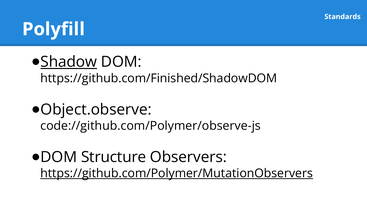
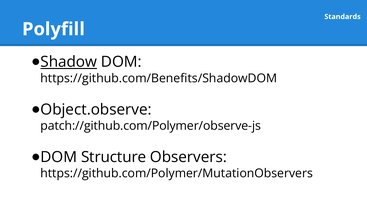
https://github.com/Finished/ShadowDOM: https://github.com/Finished/ShadowDOM -> https://github.com/Benefits/ShadowDOM
code://github.com/Polymer/observe-js: code://github.com/Polymer/observe-js -> patch://github.com/Polymer/observe-js
https://github.com/Polymer/MutationObservers underline: present -> none
